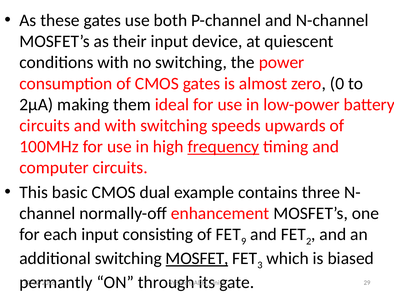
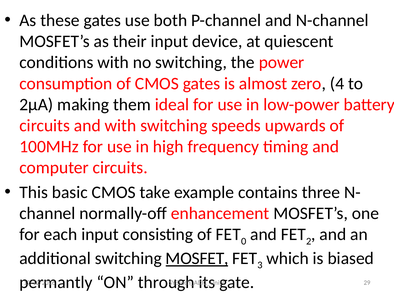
0: 0 -> 4
frequency underline: present -> none
dual: dual -> take
9: 9 -> 0
